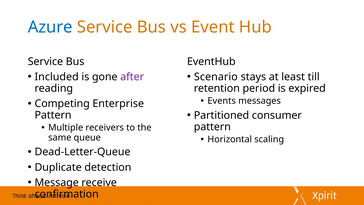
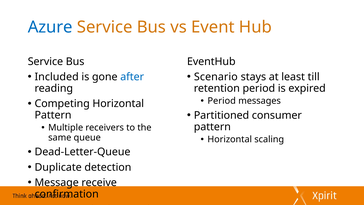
after colour: purple -> blue
Events at (222, 101): Events -> Period
Competing Enterprise: Enterprise -> Horizontal
